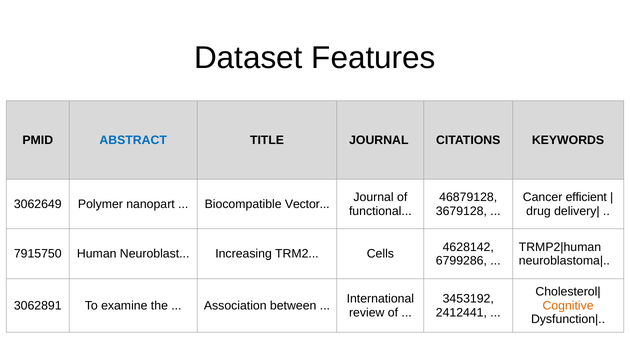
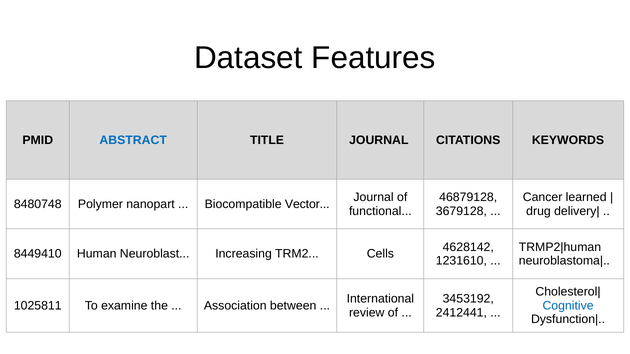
efficient: efficient -> learned
3062649: 3062649 -> 8480748
7915750: 7915750 -> 8449410
6799286: 6799286 -> 1231610
3062891: 3062891 -> 1025811
Cognitive colour: orange -> blue
